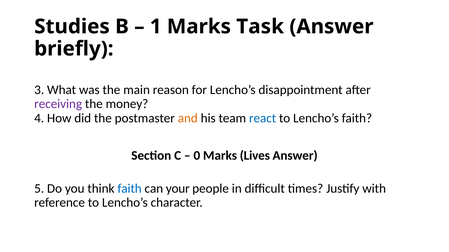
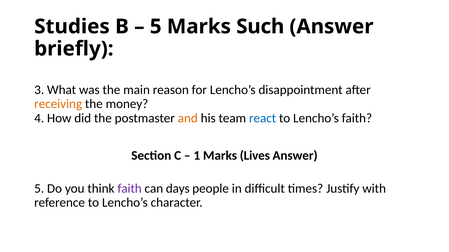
1 at (156, 27): 1 -> 5
Task: Task -> Such
receiving colour: purple -> orange
0: 0 -> 1
faith at (130, 189) colour: blue -> purple
your: your -> days
